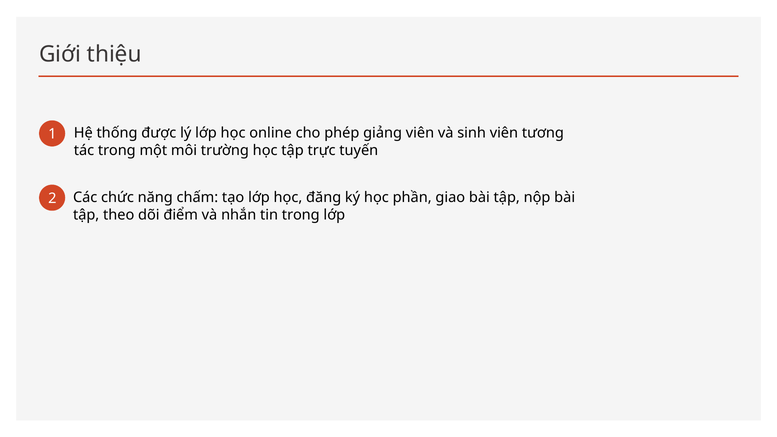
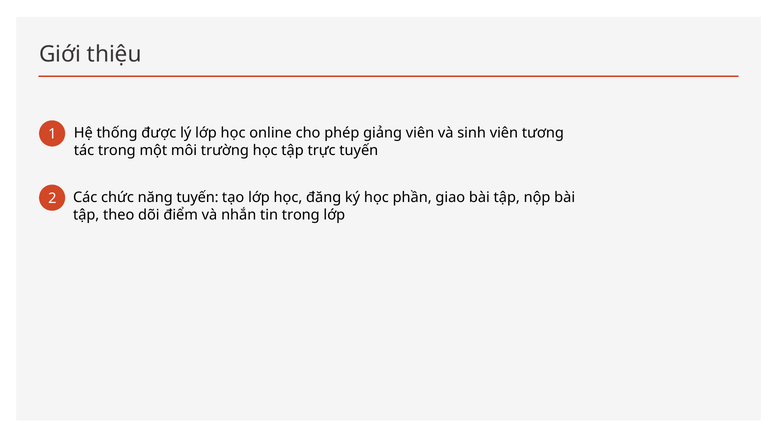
năng chấm: chấm -> tuyến
